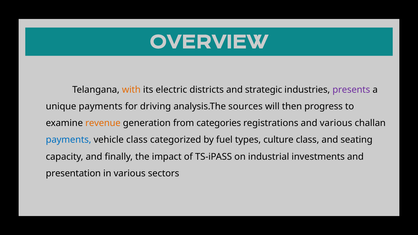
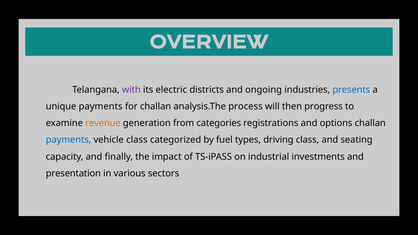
with colour: orange -> purple
strategic: strategic -> ongoing
presents colour: purple -> blue
for driving: driving -> challan
sources: sources -> process
and various: various -> options
culture: culture -> driving
